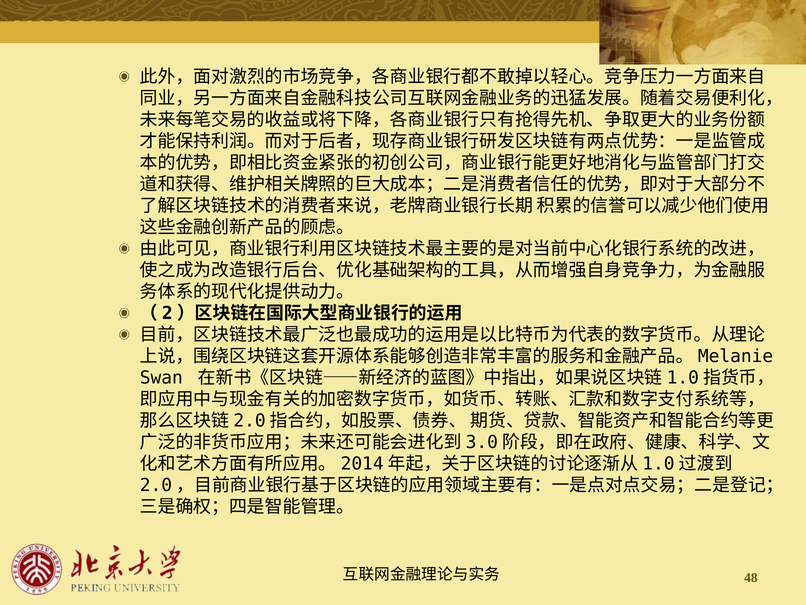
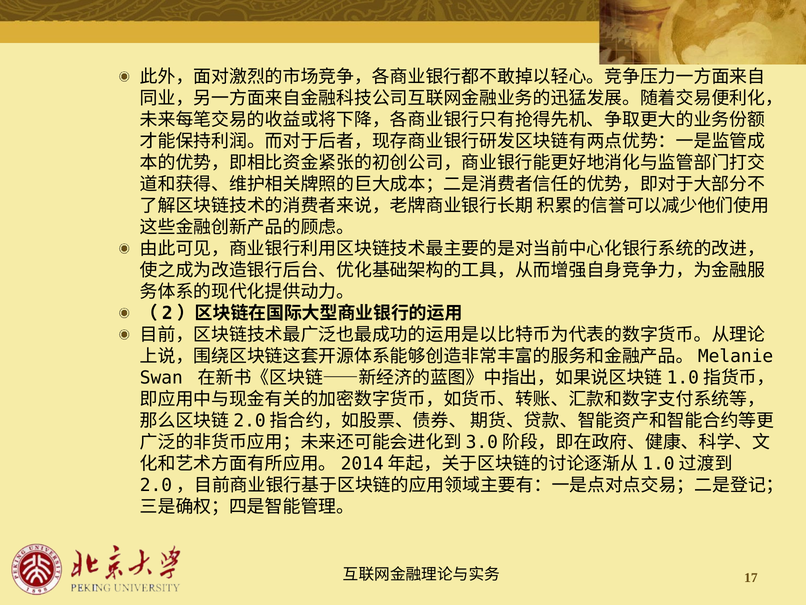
48: 48 -> 17
